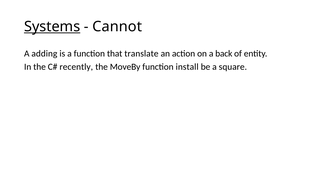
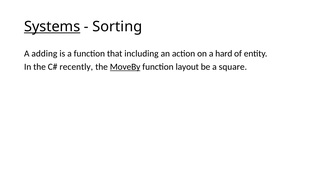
Cannot: Cannot -> Sorting
translate: translate -> including
back: back -> hard
MoveBy underline: none -> present
install: install -> layout
